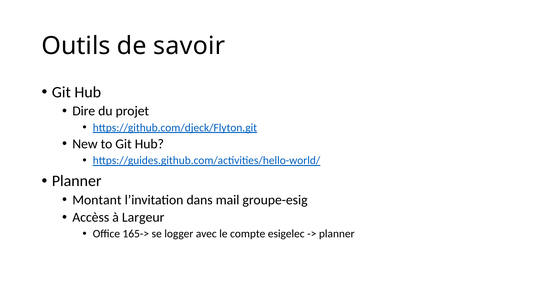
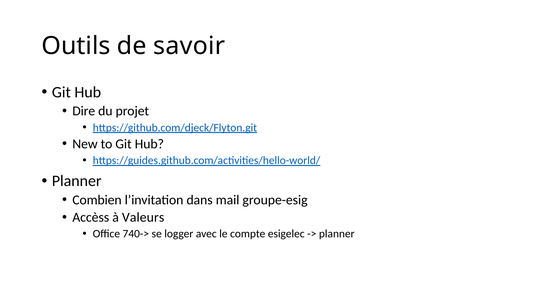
Montant: Montant -> Combien
Largeur: Largeur -> Valeurs
165->: 165-> -> 740->
